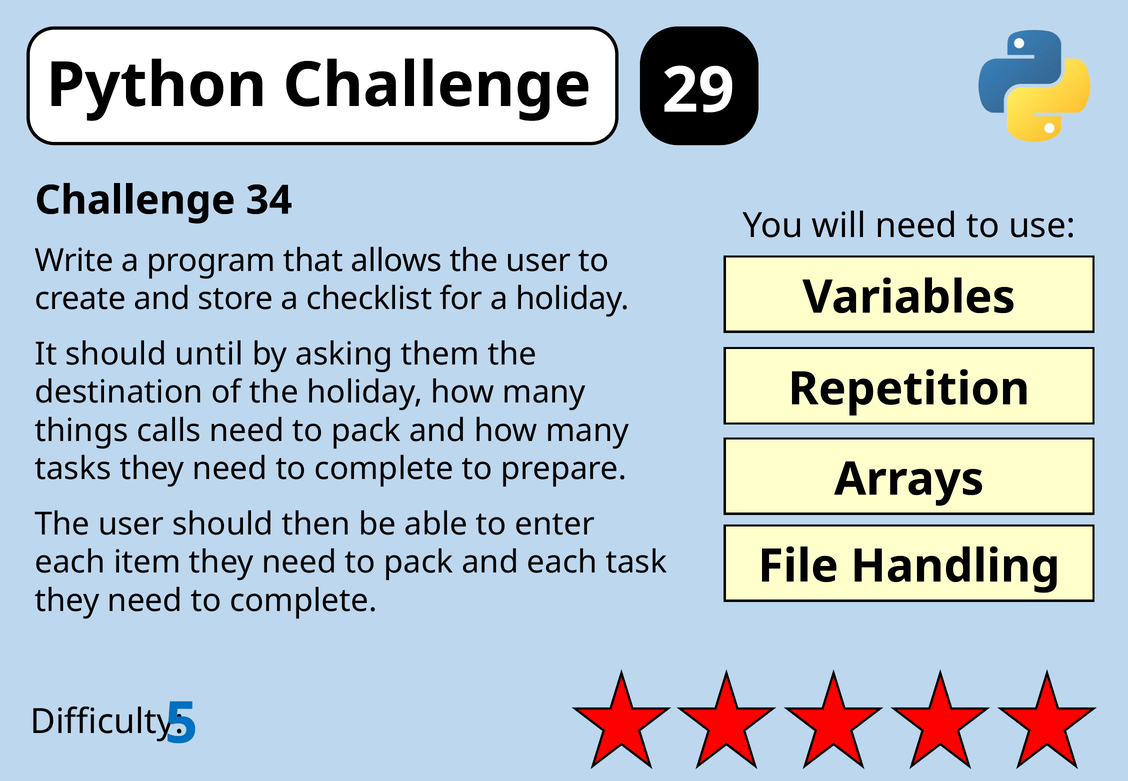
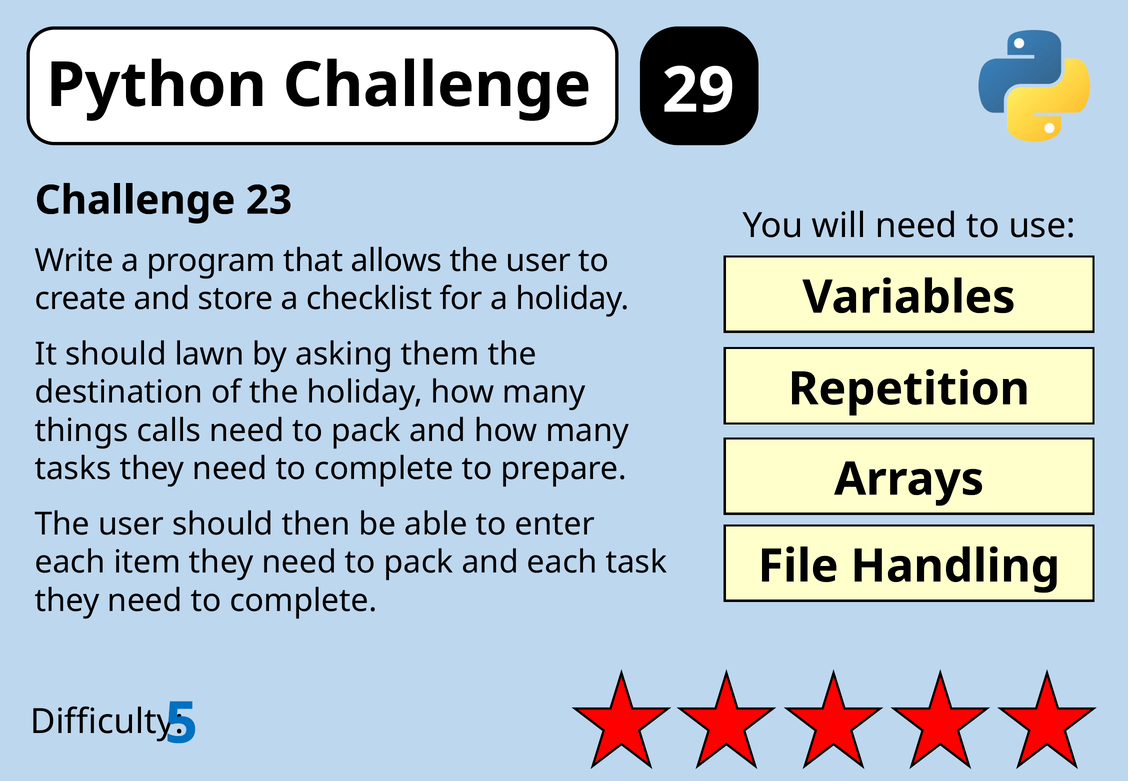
34: 34 -> 23
until: until -> lawn
